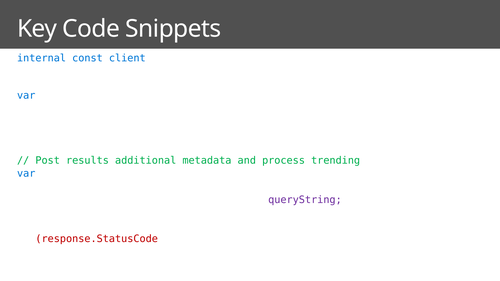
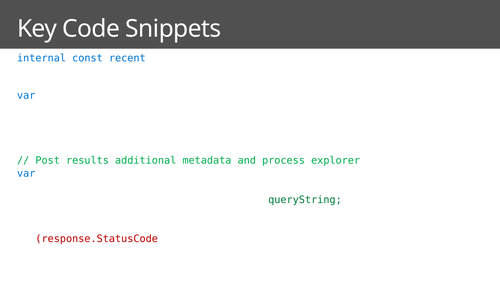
const client: client -> recent
trending: trending -> explorer
queryString at (305, 200) colour: purple -> green
